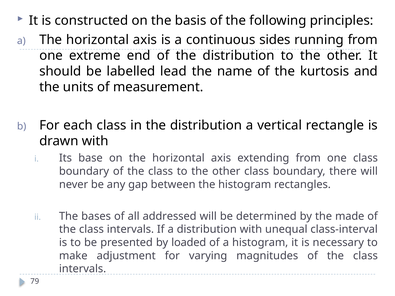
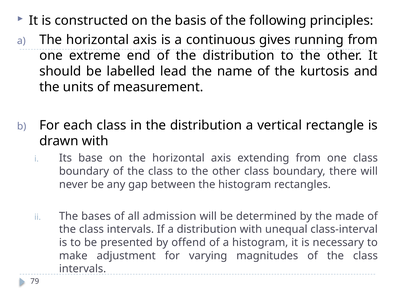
sides: sides -> gives
addressed: addressed -> admission
loaded: loaded -> offend
